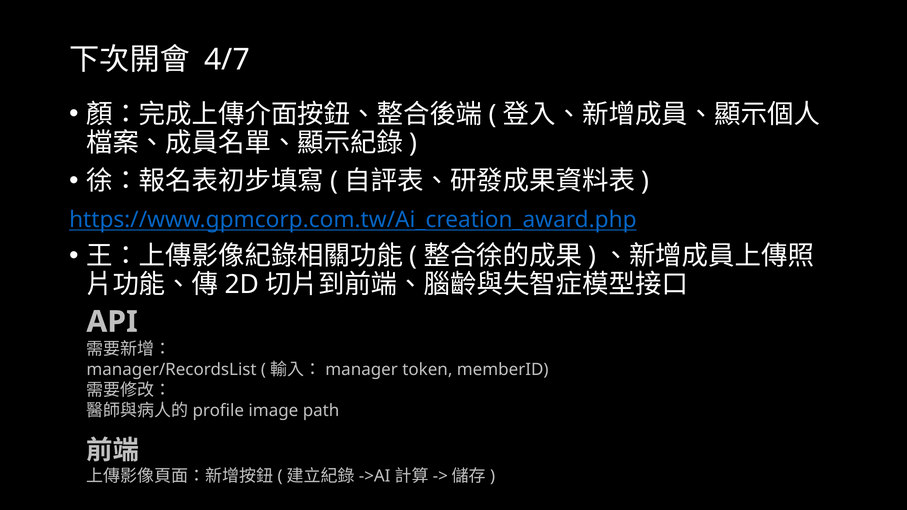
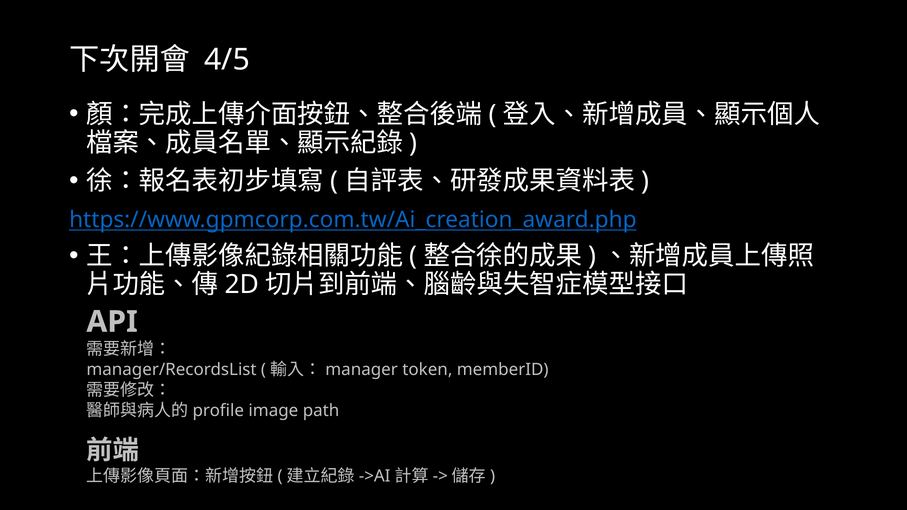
4/7: 4/7 -> 4/5
